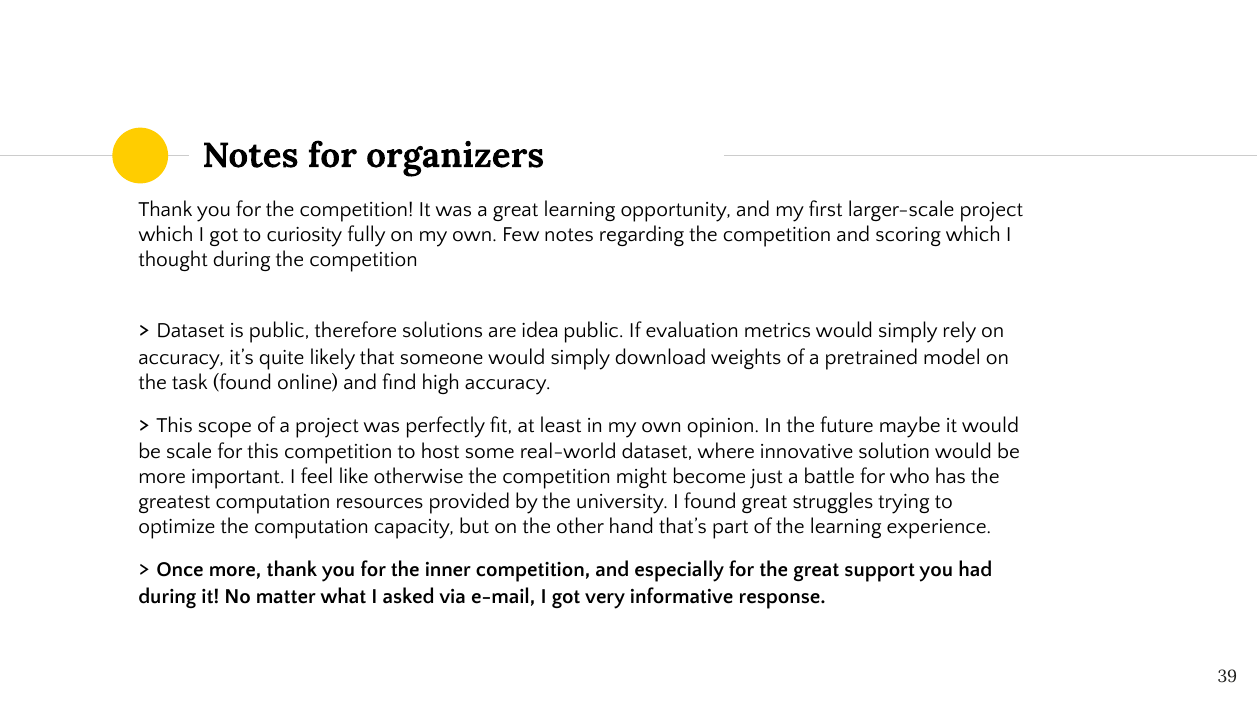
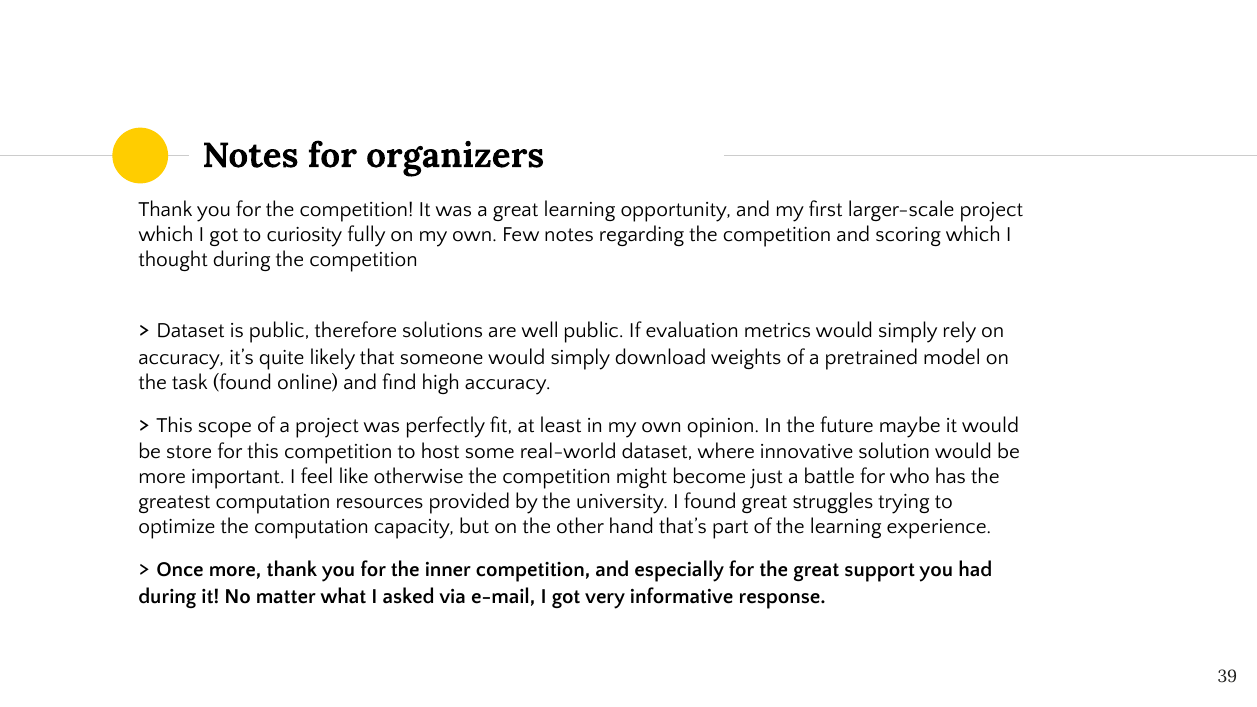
idea: idea -> well
scale: scale -> store
